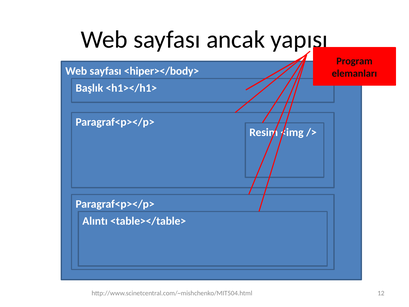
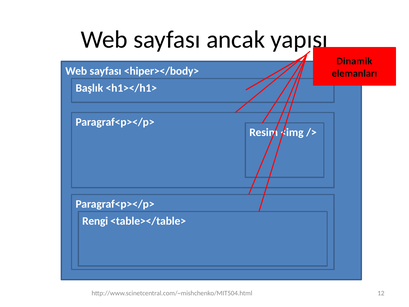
Program: Program -> Dinamik
Alıntı: Alıntı -> Rengi
